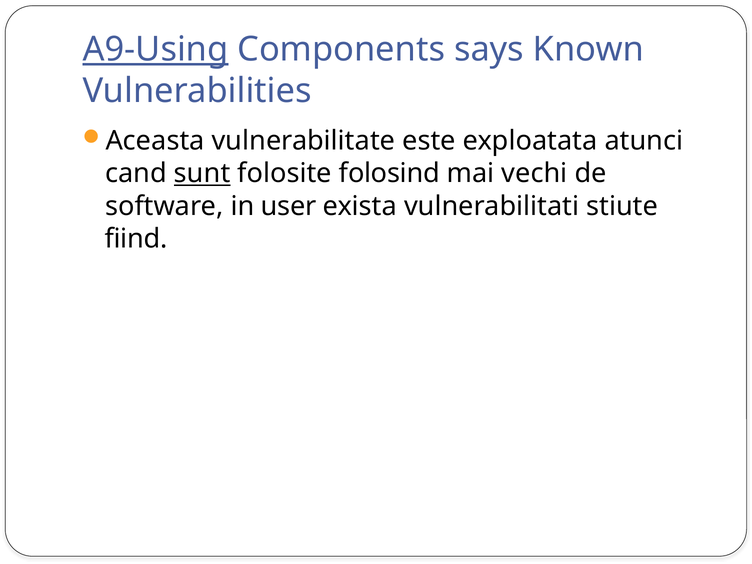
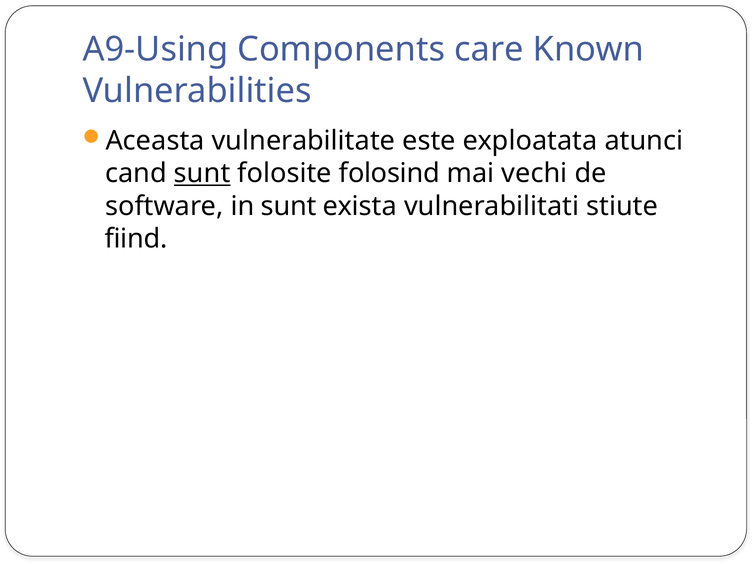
A9-Using underline: present -> none
says: says -> care
in user: user -> sunt
